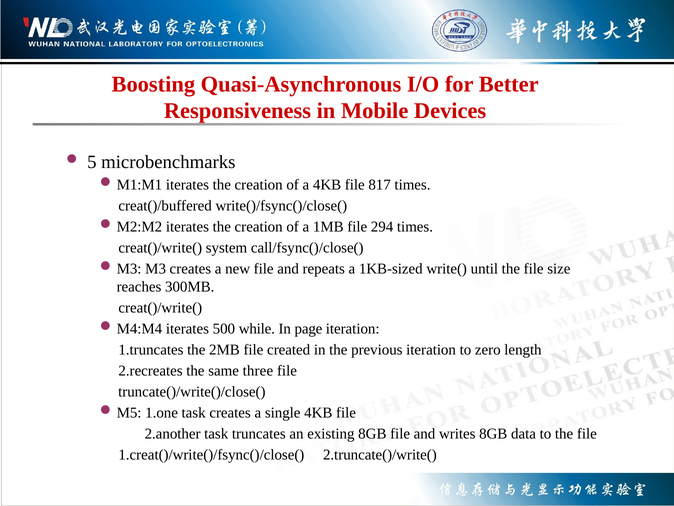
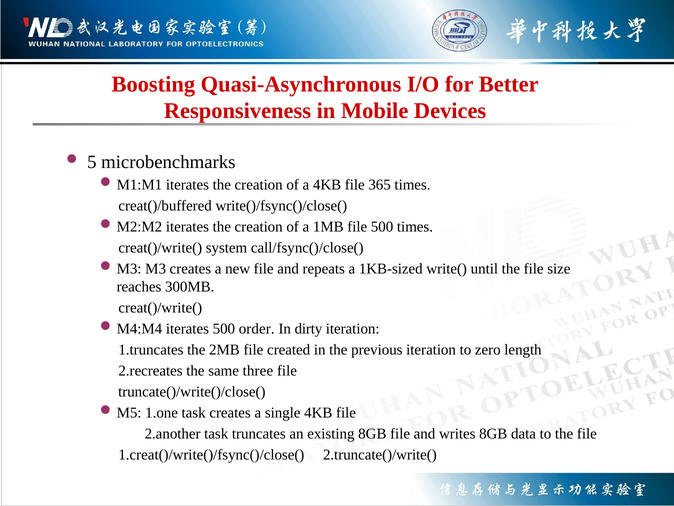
817: 817 -> 365
file 294: 294 -> 500
while: while -> order
page: page -> dirty
